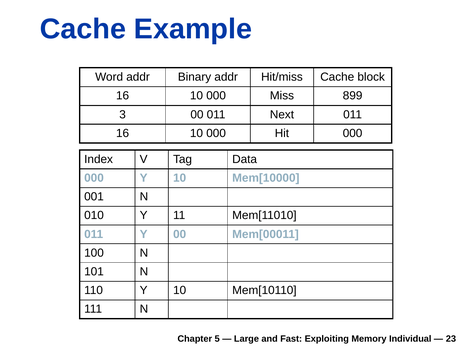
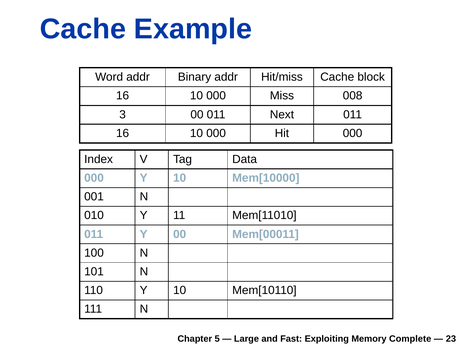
899: 899 -> 008
Individual: Individual -> Complete
